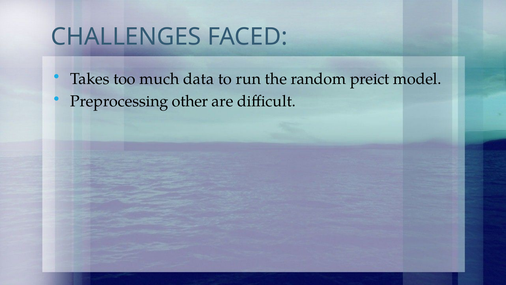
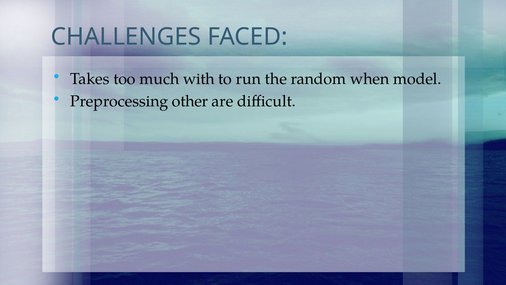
data: data -> with
preict: preict -> when
